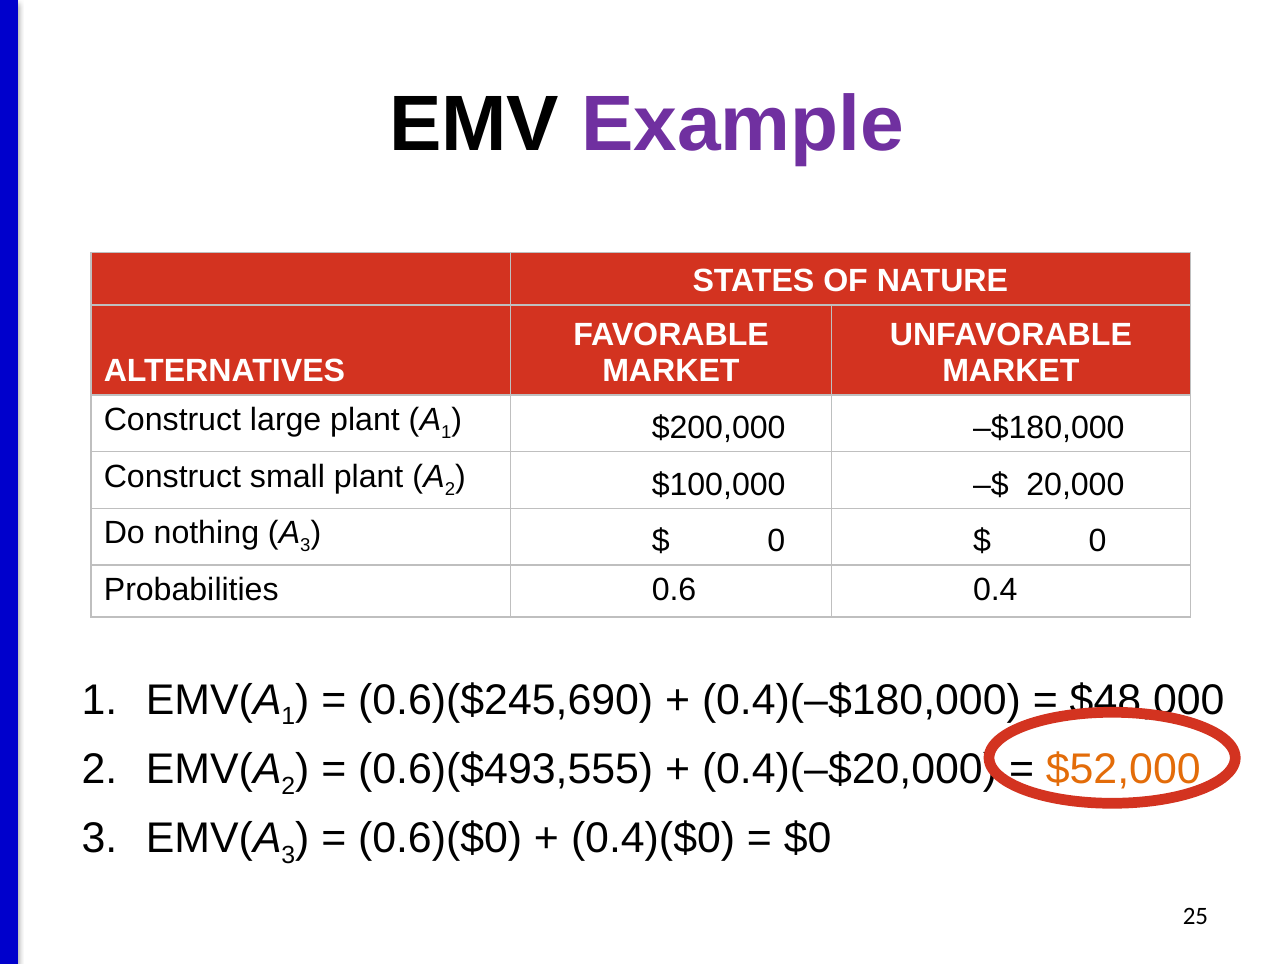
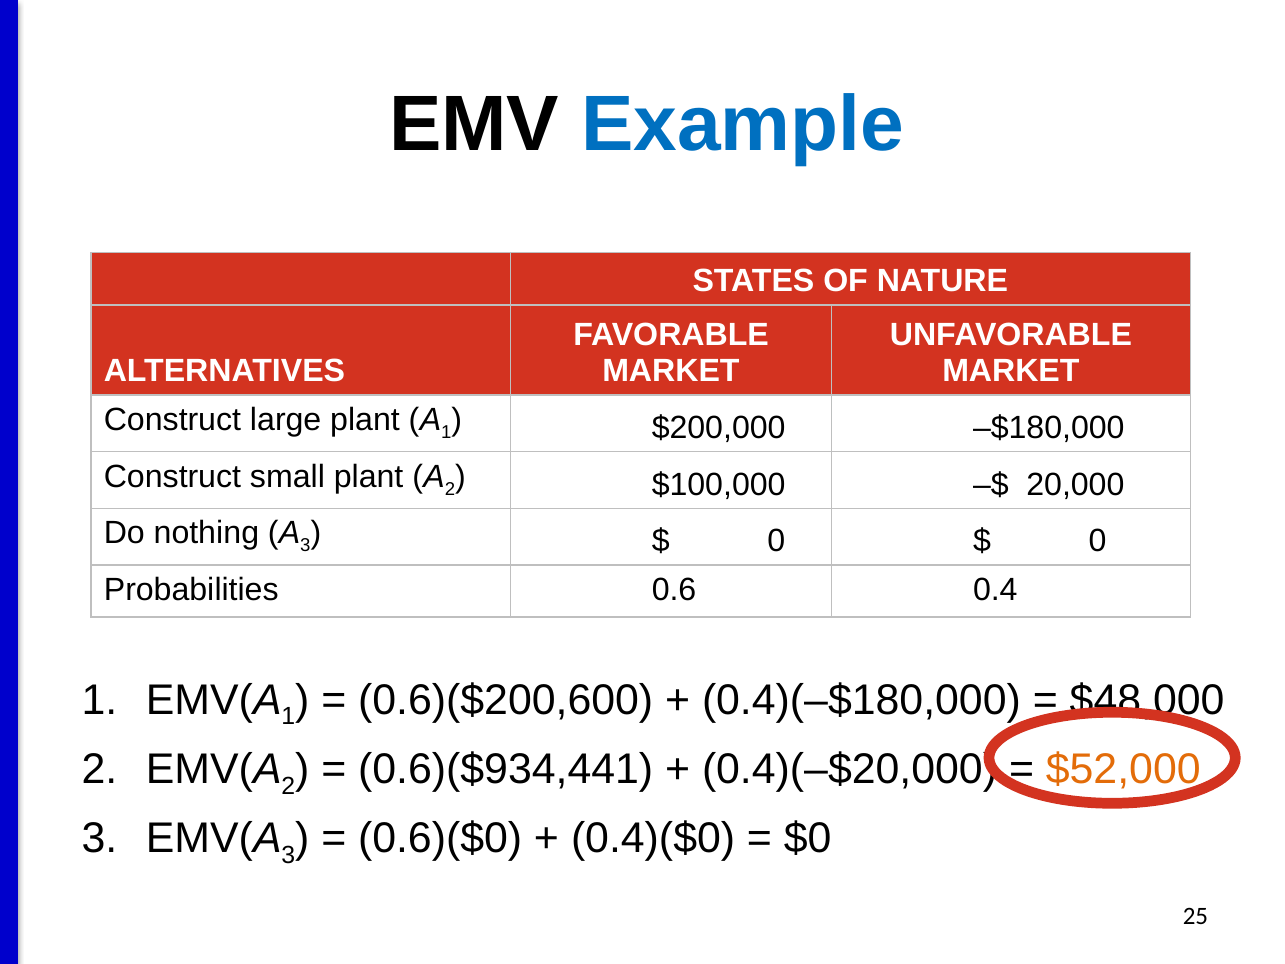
Example colour: purple -> blue
0.6)($245,690: 0.6)($245,690 -> 0.6)($200,600
0.6)($493,555: 0.6)($493,555 -> 0.6)($934,441
